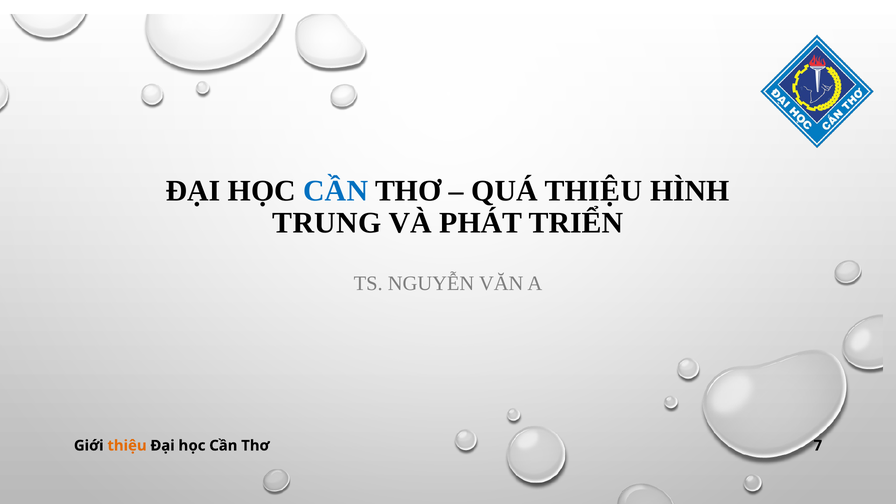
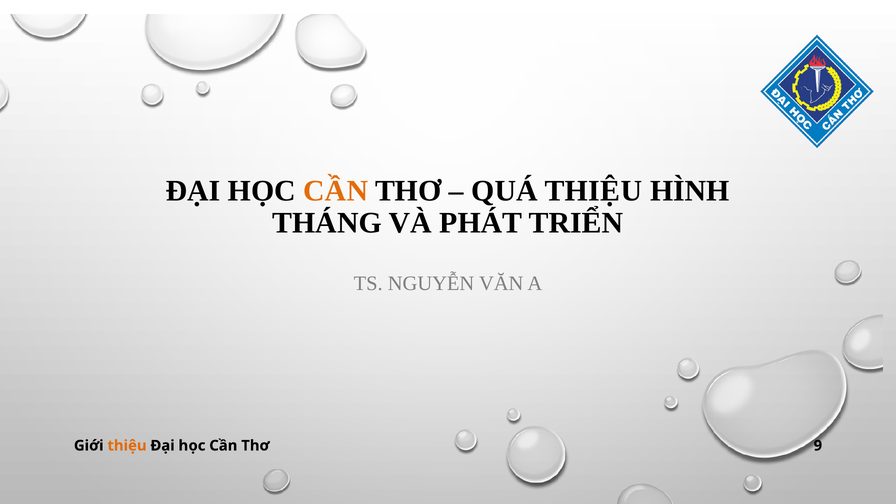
CẦN at (336, 191) colour: blue -> orange
TRUNG: TRUNG -> THÁNG
7: 7 -> 9
